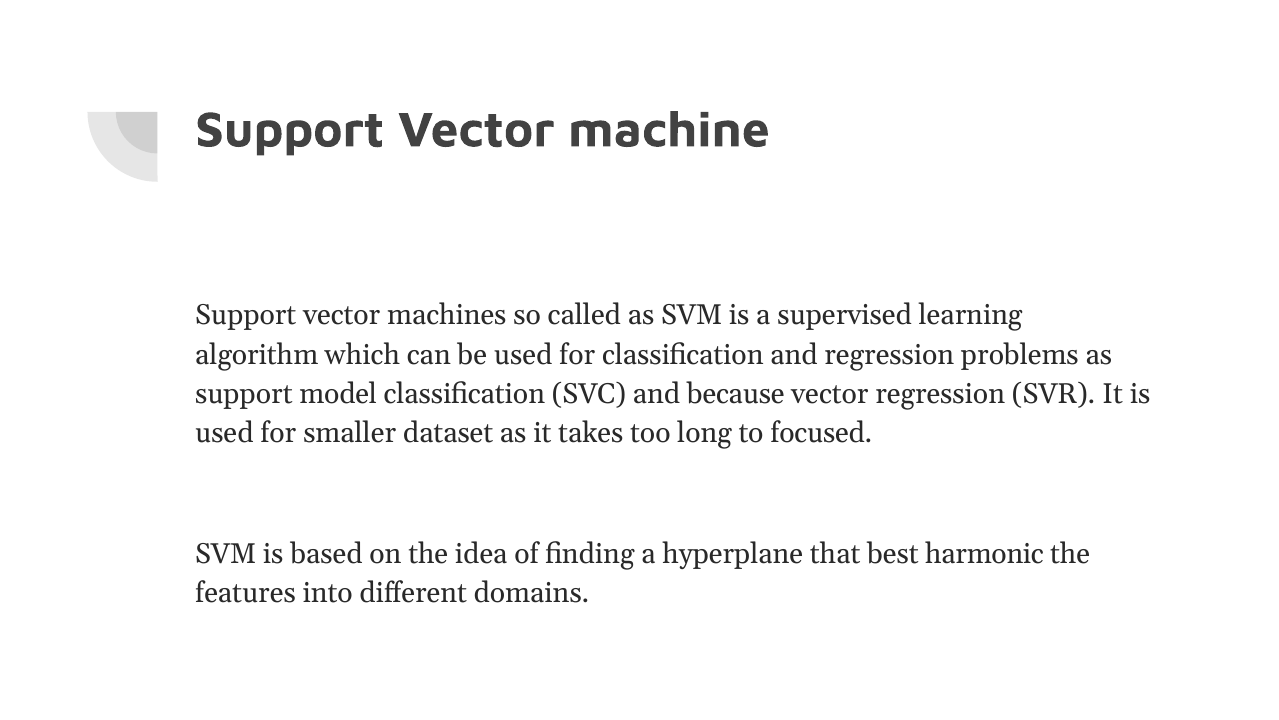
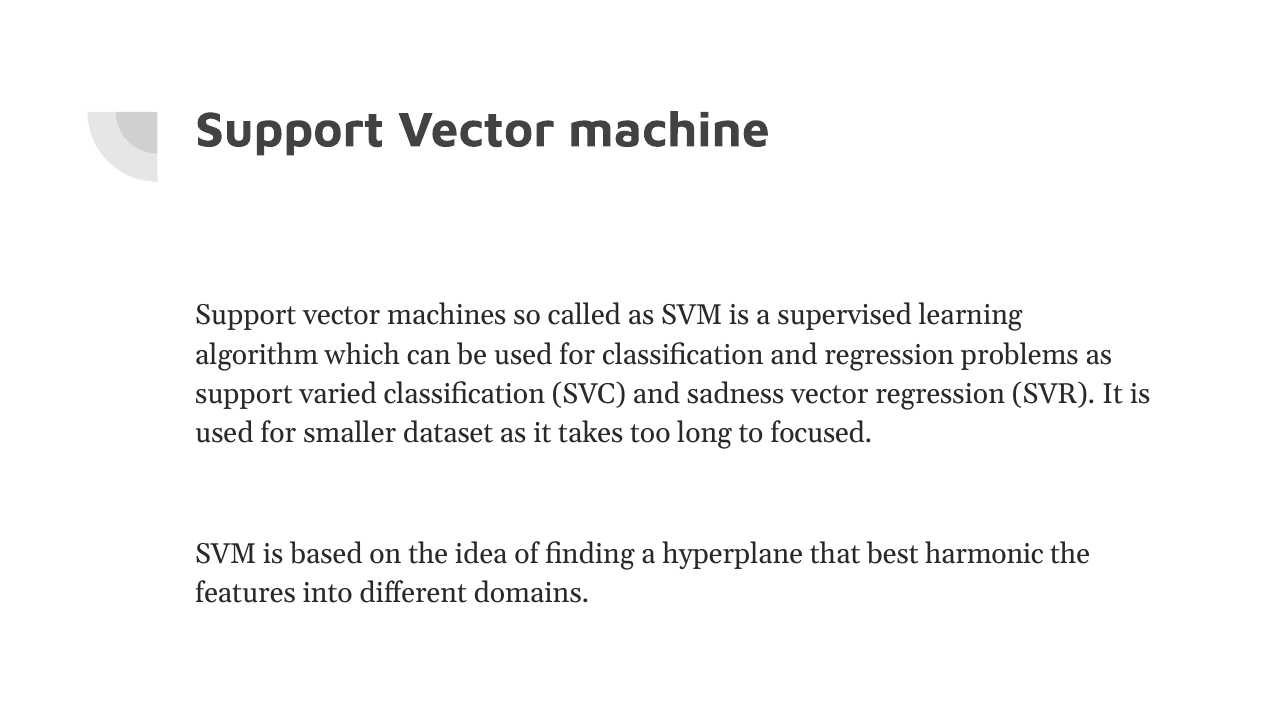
model: model -> varied
because: because -> sadness
